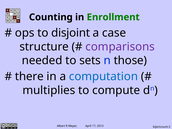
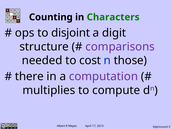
Enrollment: Enrollment -> Characters
case: case -> digit
sets: sets -> cost
computation colour: blue -> purple
